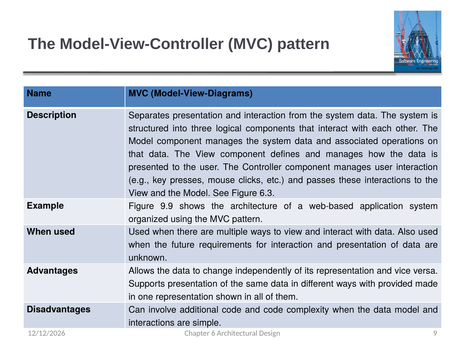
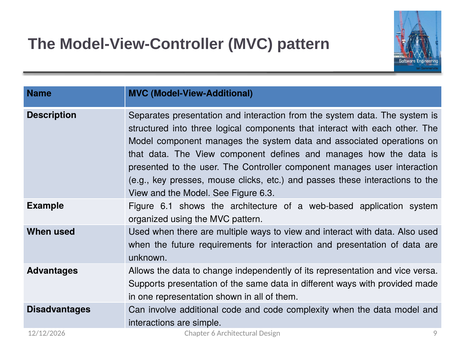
Model-View-Diagrams: Model-View-Diagrams -> Model-View-Additional
9.9: 9.9 -> 6.1
